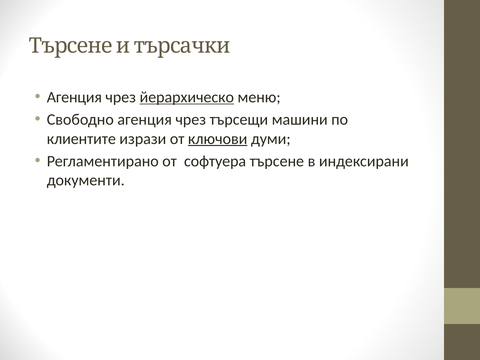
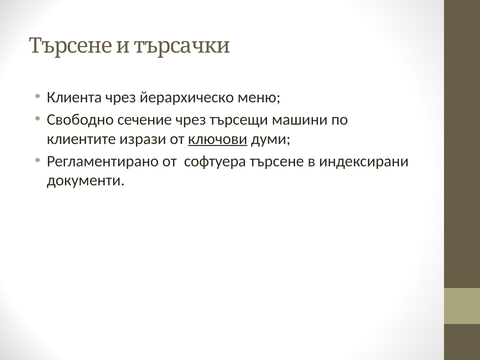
Агенция at (74, 97): Агенция -> Клиента
йерархическо underline: present -> none
Свободно агенция: агенция -> сечение
